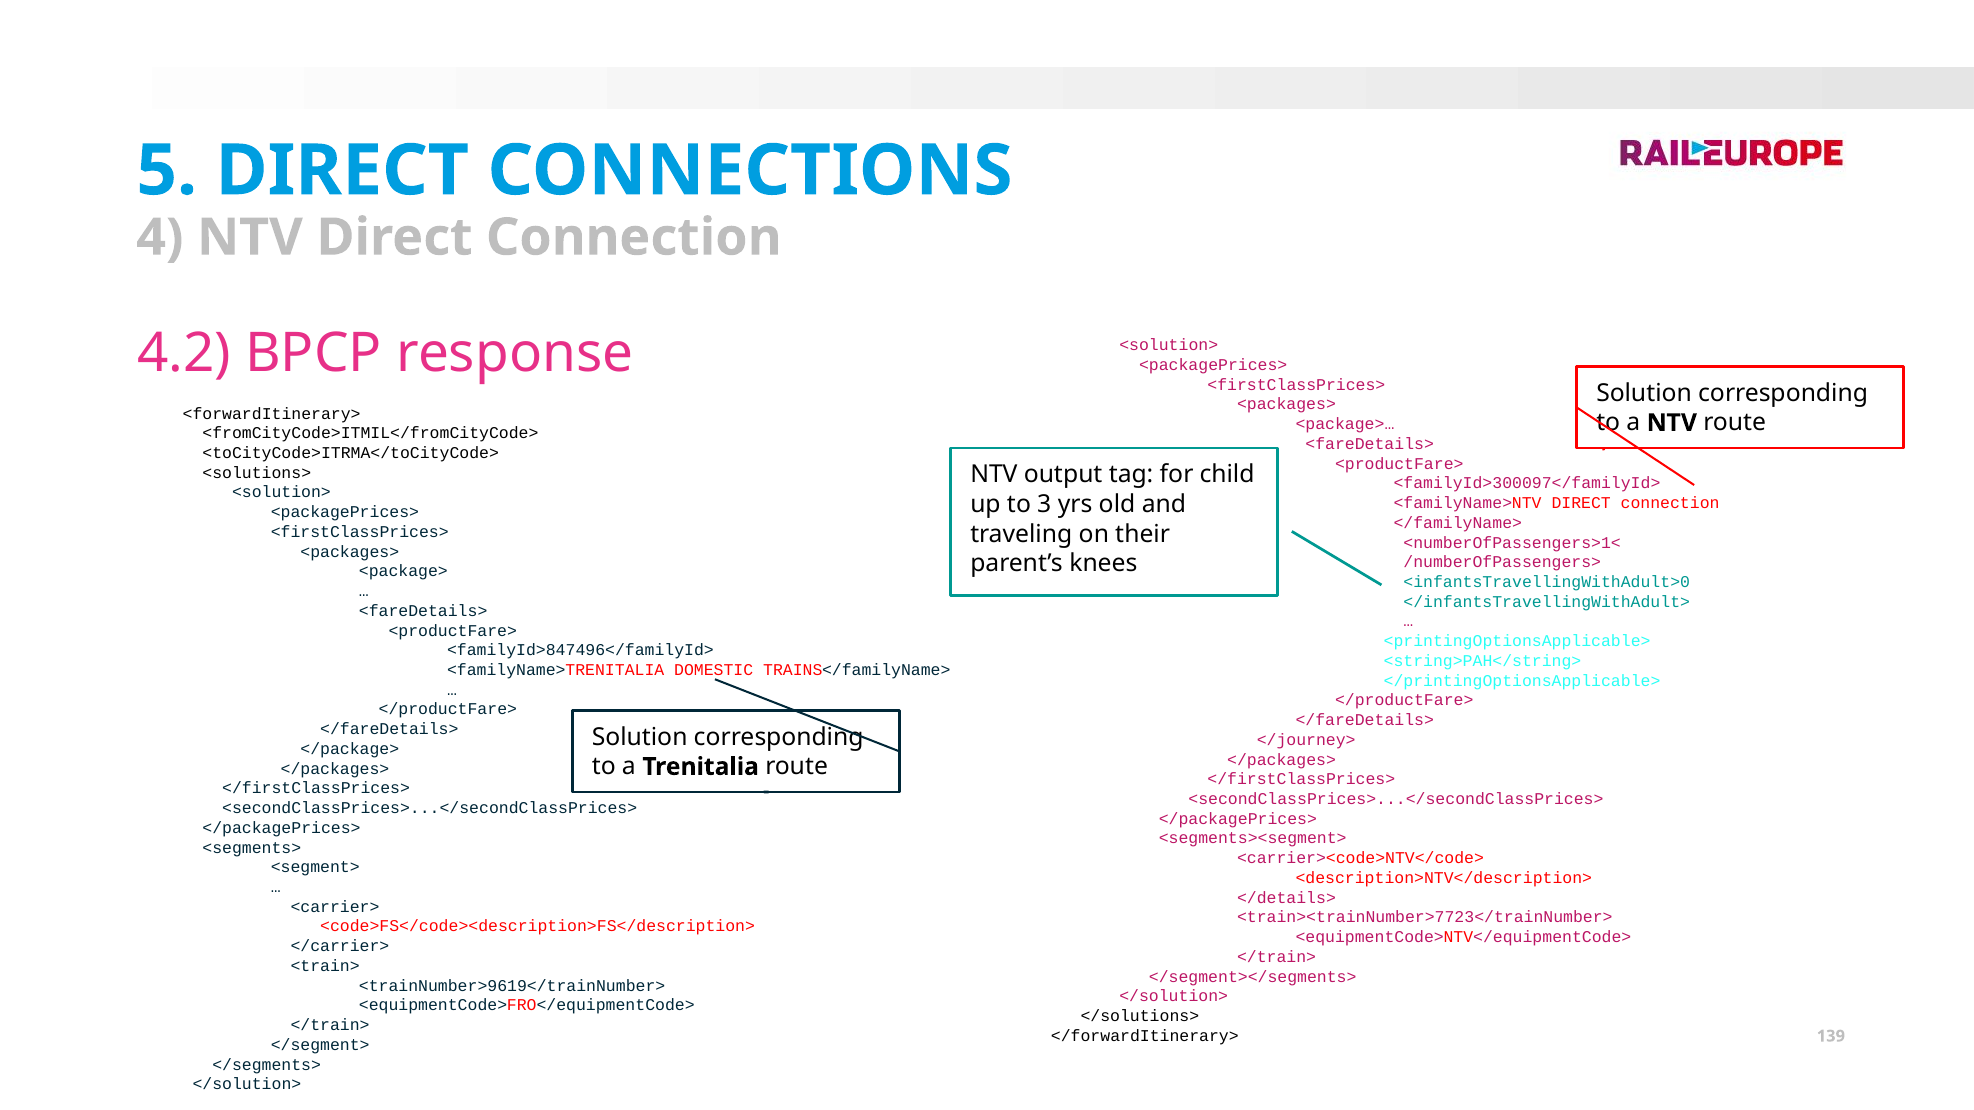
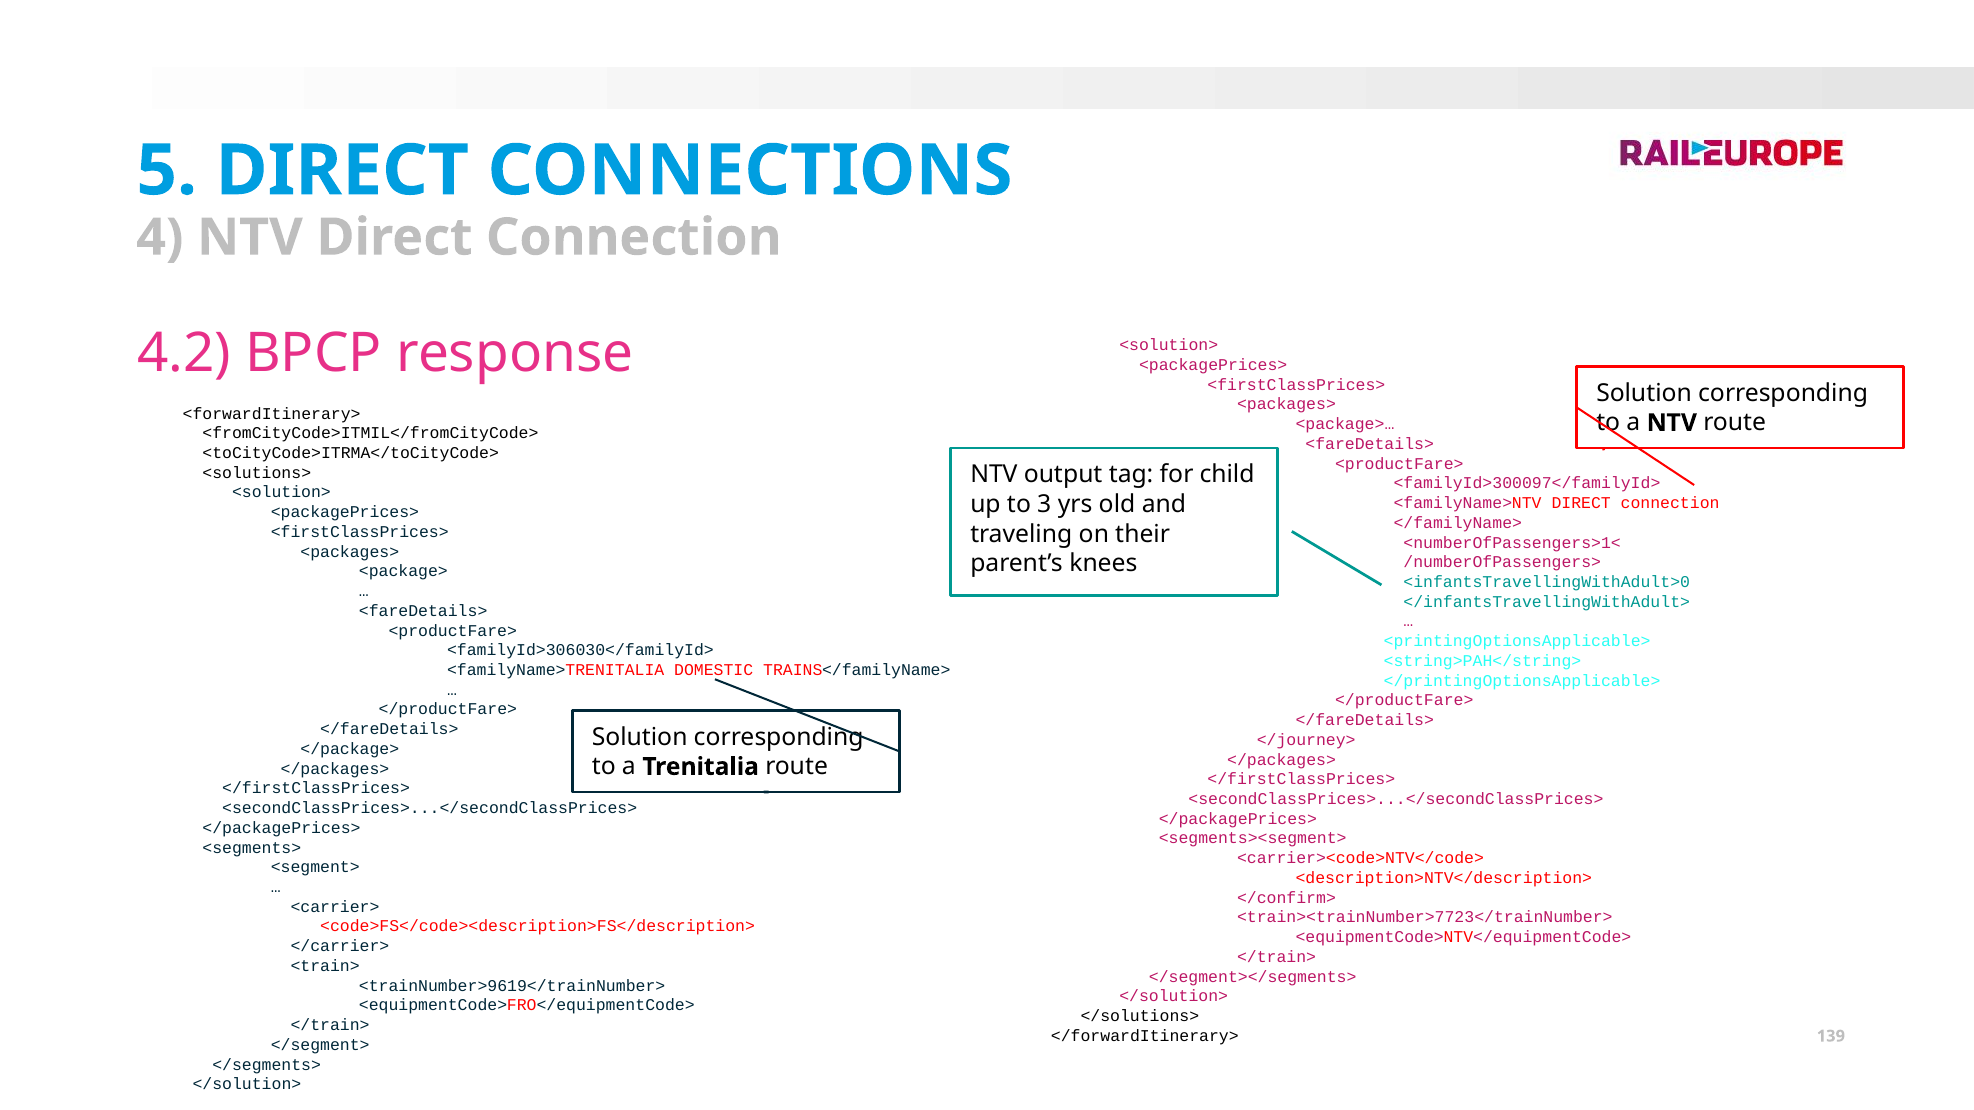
<familyId>847496</familyId>: <familyId>847496</familyId> -> <familyId>306030</familyId>
</details>: </details> -> </confirm>
